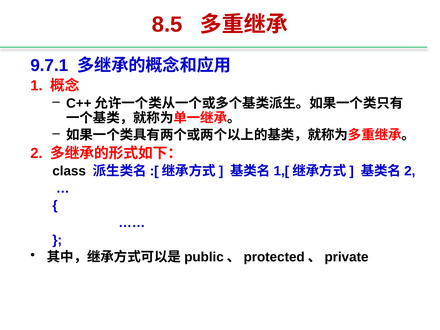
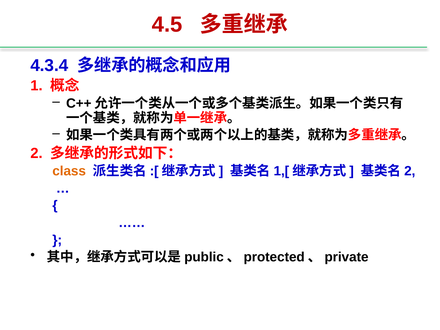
8.5: 8.5 -> 4.5
9.7.1: 9.7.1 -> 4.3.4
class colour: black -> orange
